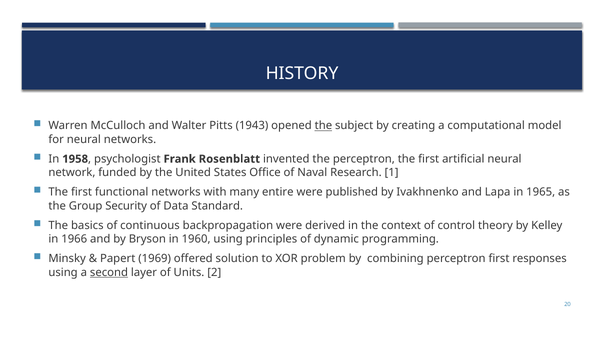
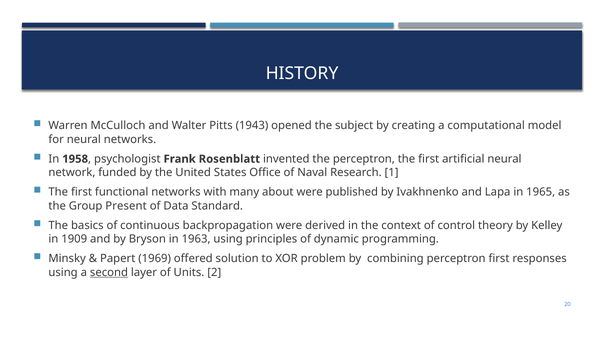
the at (323, 126) underline: present -> none
entire: entire -> about
Security: Security -> Present
1966: 1966 -> 1909
1960: 1960 -> 1963
